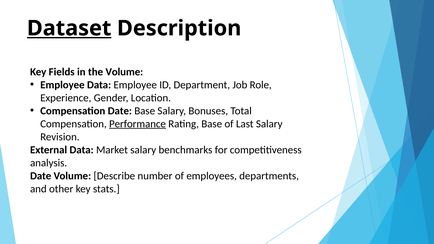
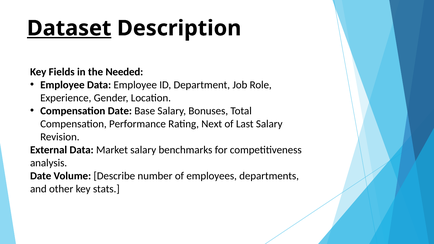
the Volume: Volume -> Needed
Performance underline: present -> none
Rating Base: Base -> Next
